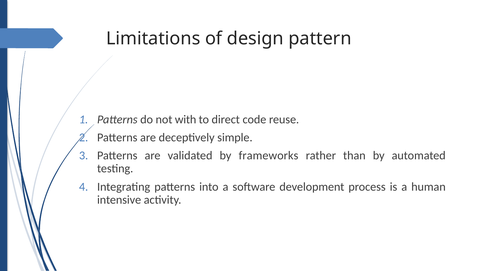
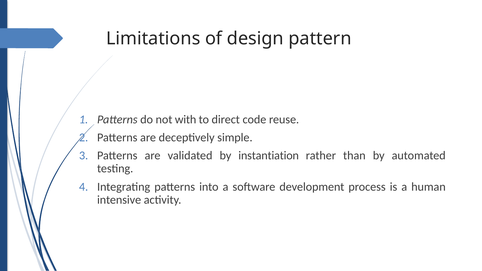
frameworks: frameworks -> instantiation
